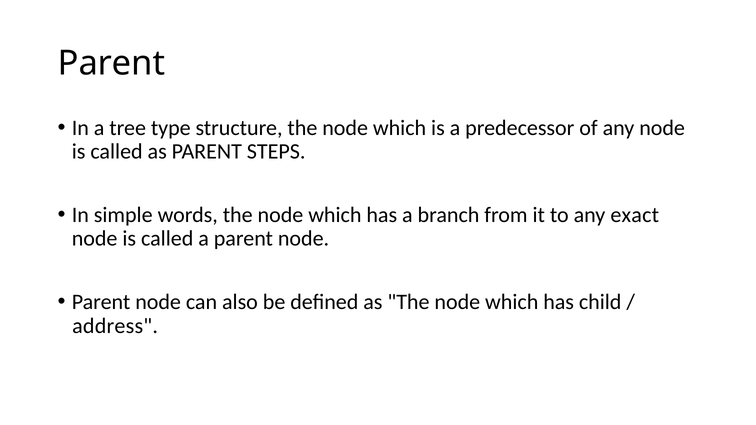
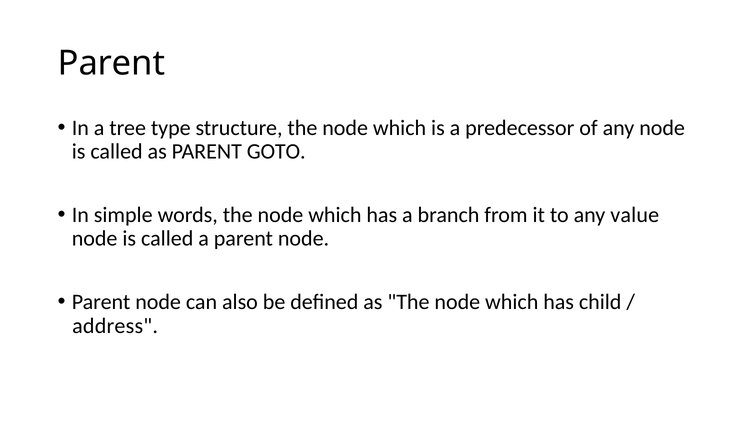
STEPS: STEPS -> GOTO
exact: exact -> value
